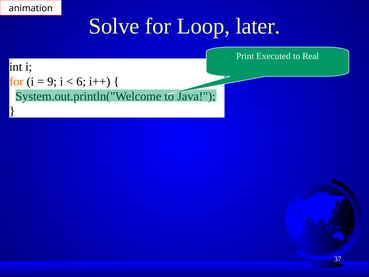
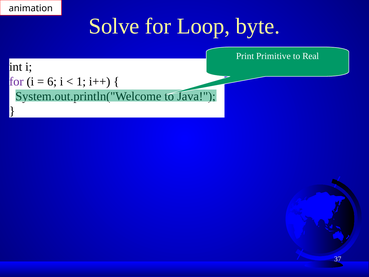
later: later -> byte
Executed: Executed -> Primitive
for at (16, 81) colour: orange -> purple
9: 9 -> 6
6: 6 -> 1
